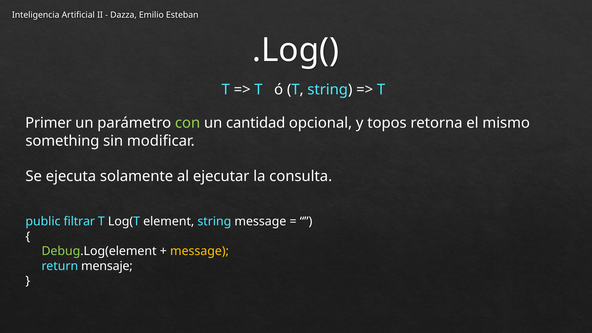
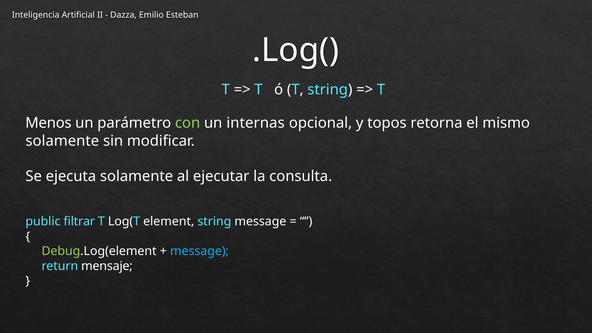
Primer: Primer -> Menos
cantidad: cantidad -> internas
something at (62, 141): something -> solamente
message at (199, 251) colour: yellow -> light blue
